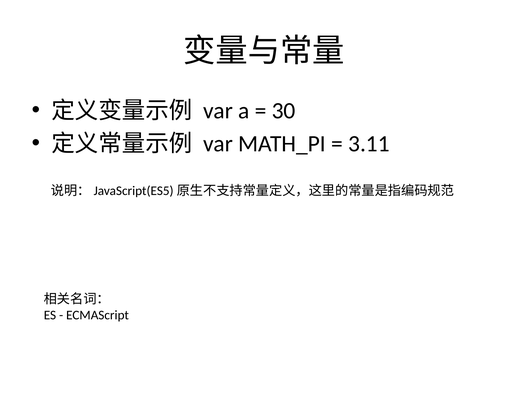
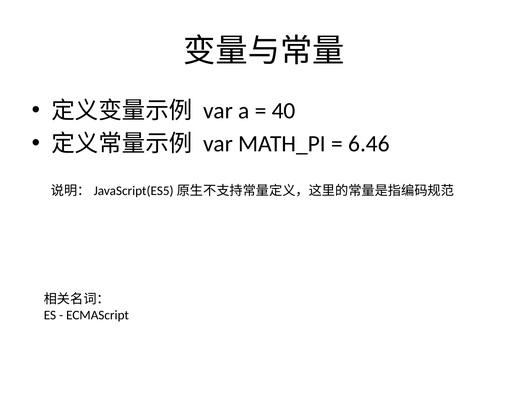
30: 30 -> 40
3.11: 3.11 -> 6.46
